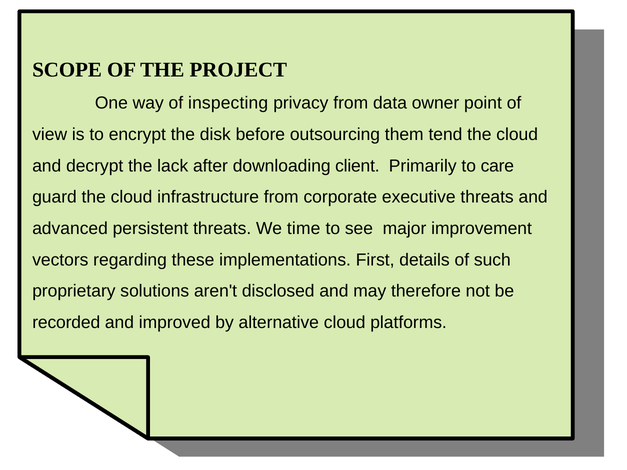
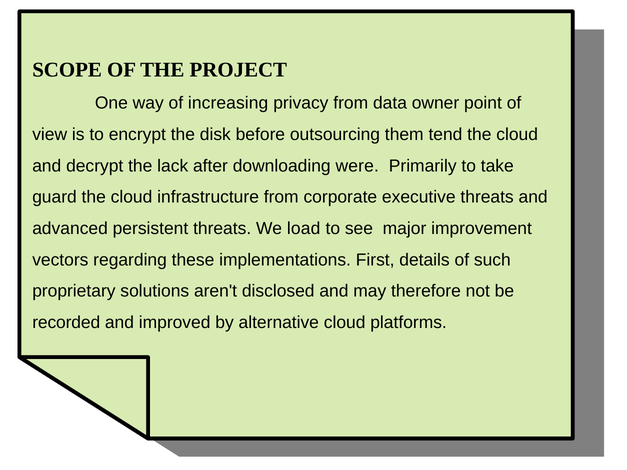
inspecting: inspecting -> increasing
client: client -> were
care: care -> take
time: time -> load
